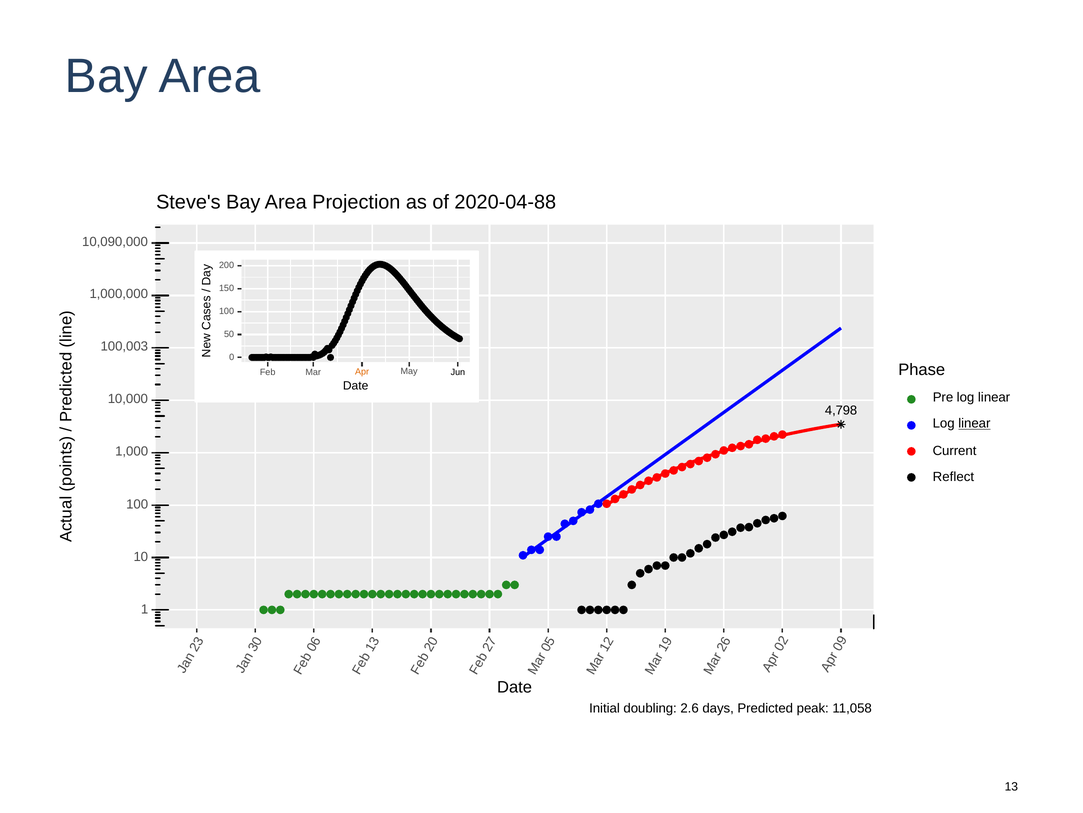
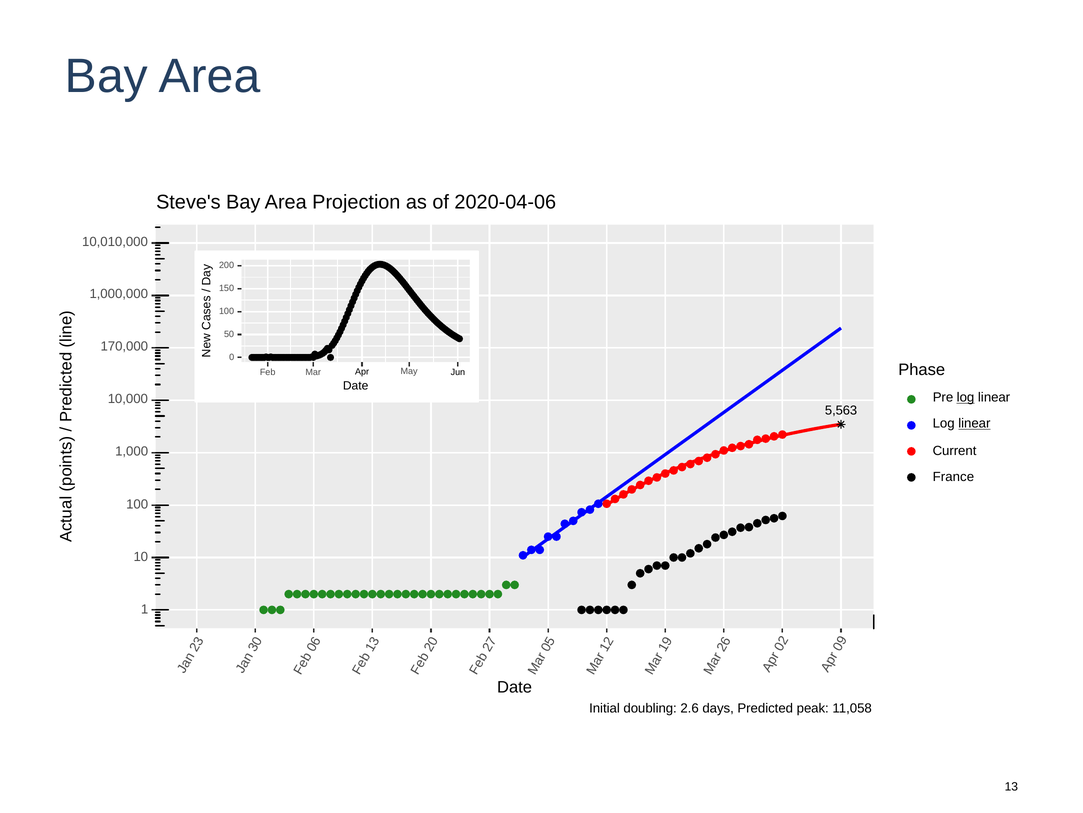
2020-04-88: 2020-04-88 -> 2020-04-06
10,090,000: 10,090,000 -> 10,010,000
100,003: 100,003 -> 170,000
Apr colour: orange -> black
log at (966, 397) underline: none -> present
4,798: 4,798 -> 5,563
Reflect: Reflect -> France
